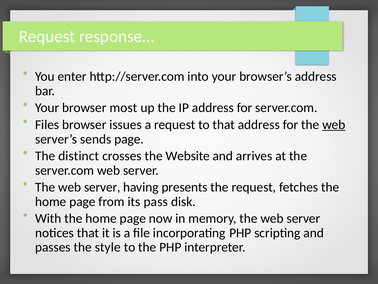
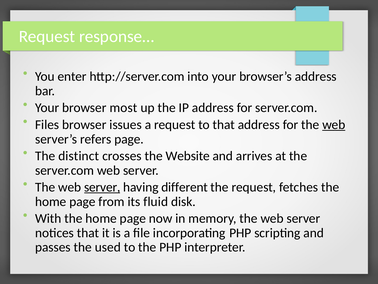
sends: sends -> refers
server at (102, 187) underline: none -> present
presents: presents -> different
pass: pass -> fluid
style: style -> used
